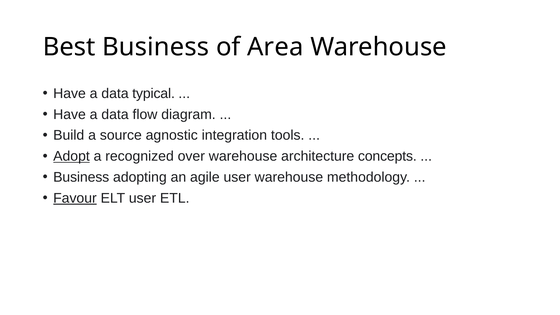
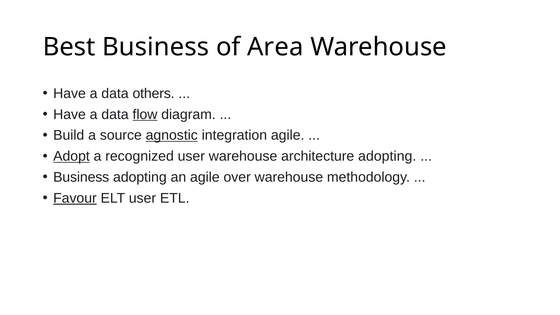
typical: typical -> others
flow underline: none -> present
agnostic underline: none -> present
integration tools: tools -> agile
recognized over: over -> user
architecture concepts: concepts -> adopting
agile user: user -> over
